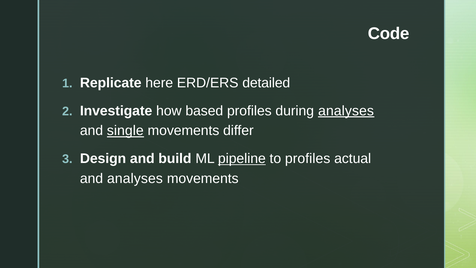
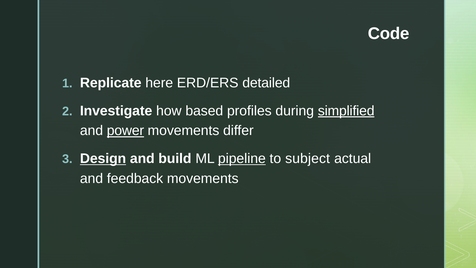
during analyses: analyses -> simplified
single: single -> power
Design underline: none -> present
to profiles: profiles -> subject
and analyses: analyses -> feedback
